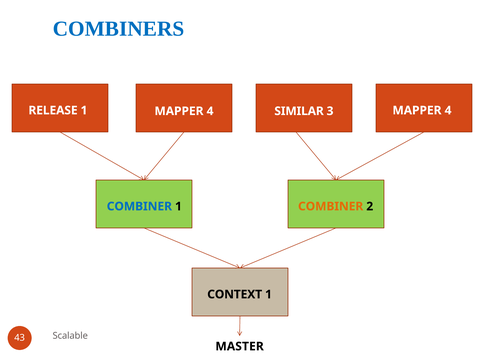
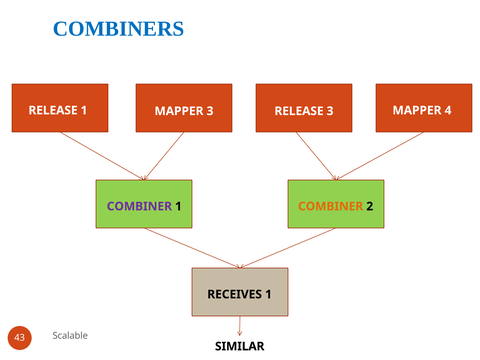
1 MAPPER 4: 4 -> 3
SIMILAR at (299, 111): SIMILAR -> RELEASE
COMBINER at (139, 206) colour: blue -> purple
CONTEXT: CONTEXT -> RECEIVES
MASTER: MASTER -> SIMILAR
